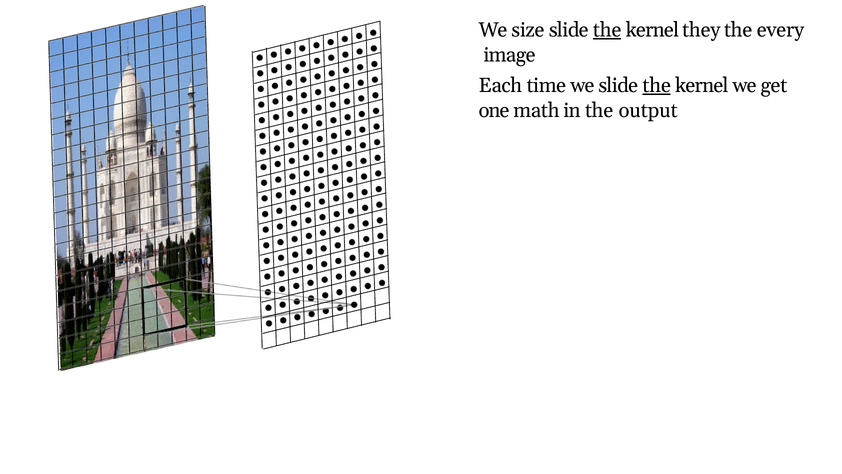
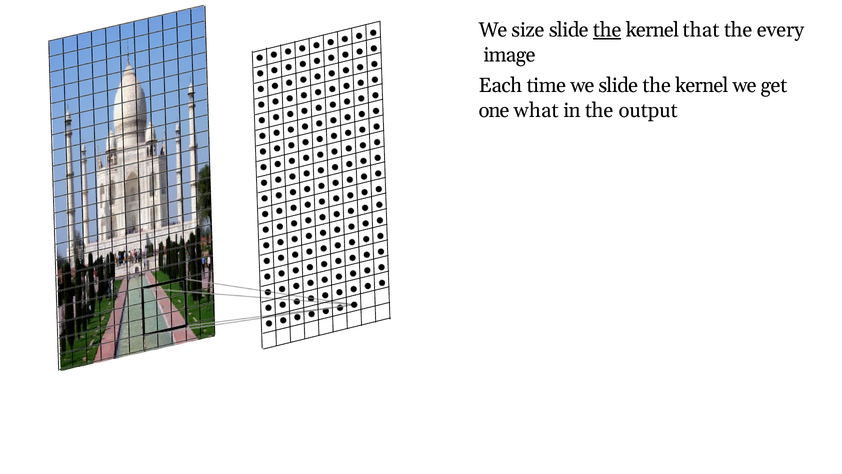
they: they -> that
the at (657, 85) underline: present -> none
math: math -> what
